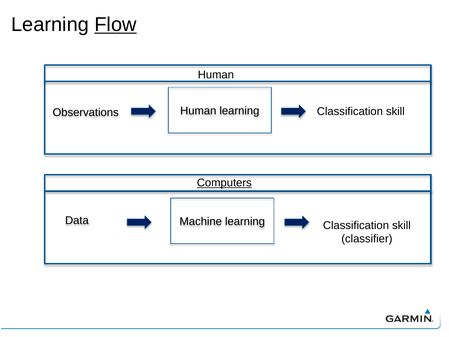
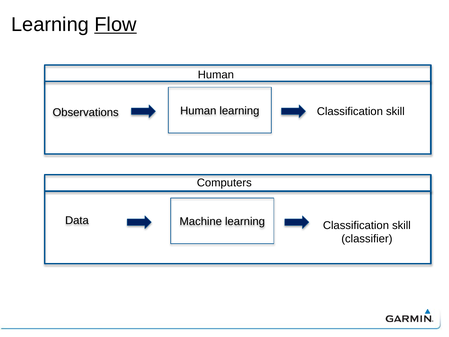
Computers underline: present -> none
